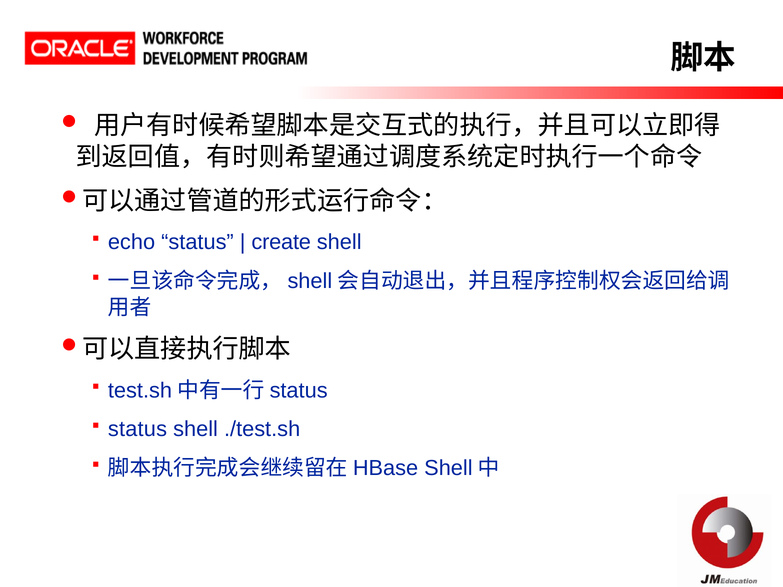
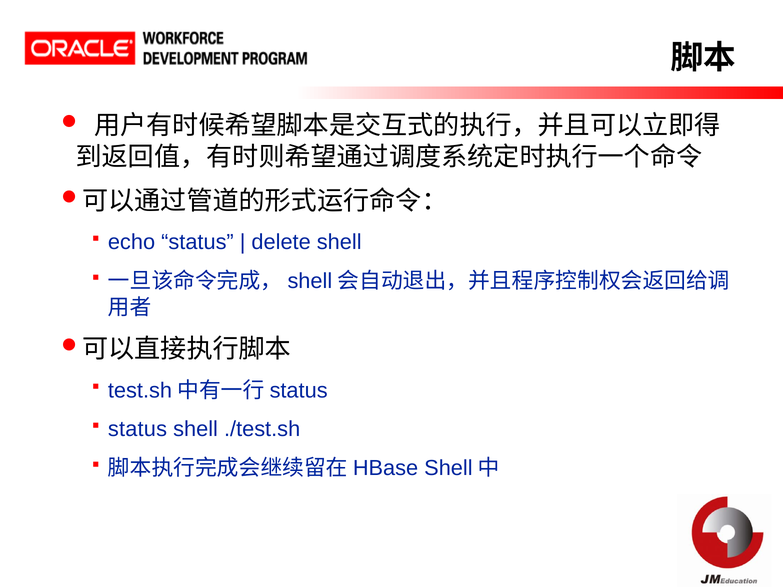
create: create -> delete
